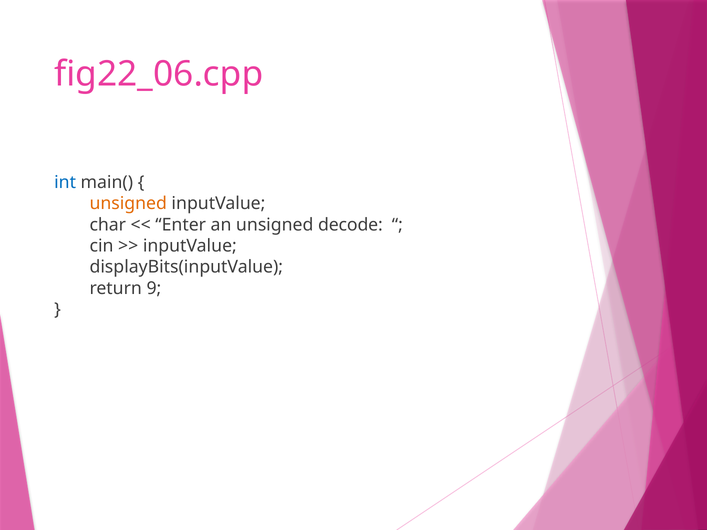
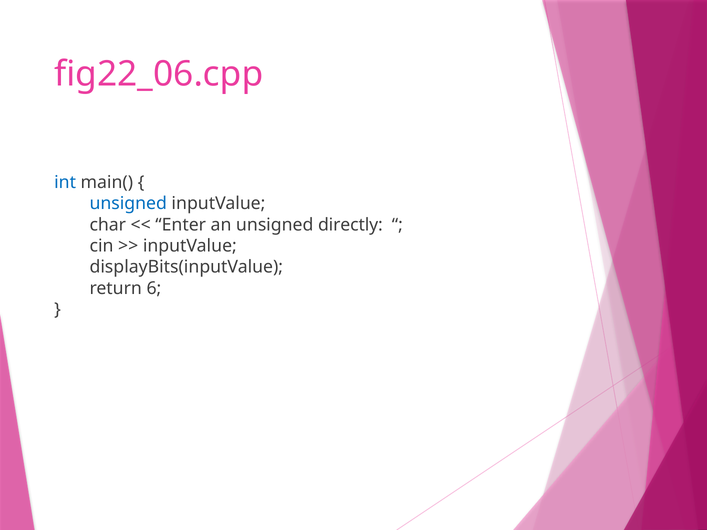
unsigned at (128, 204) colour: orange -> blue
decode: decode -> directly
9: 9 -> 6
